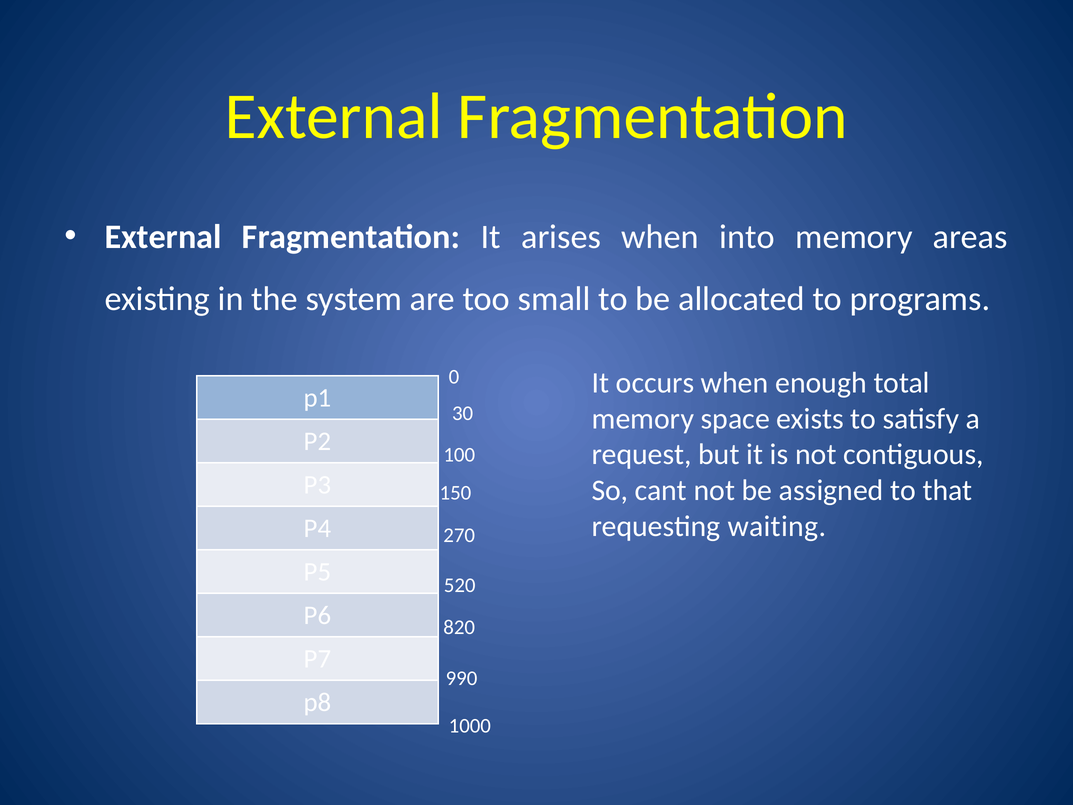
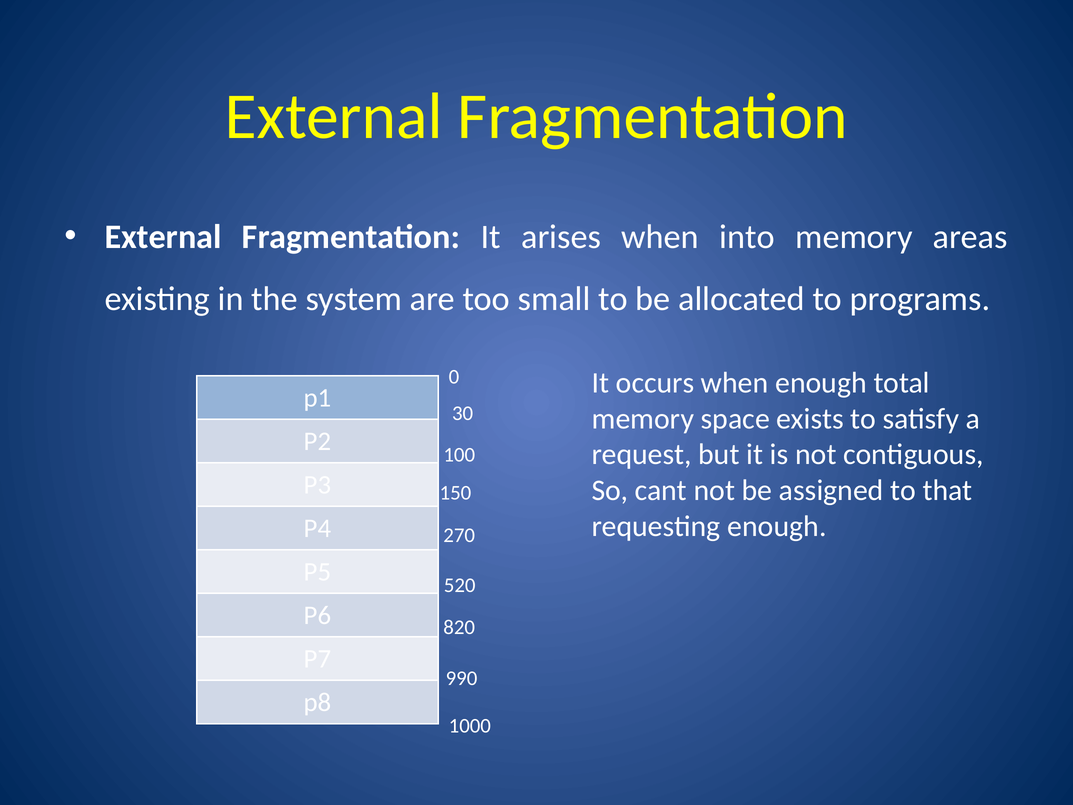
requesting waiting: waiting -> enough
